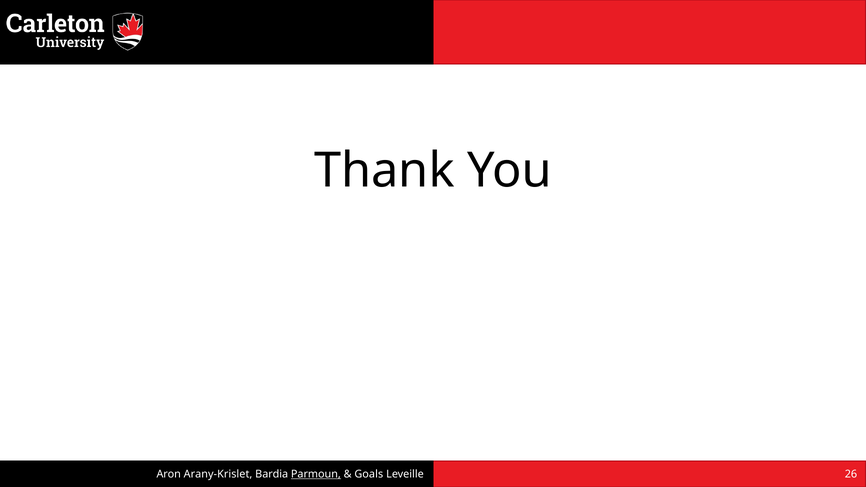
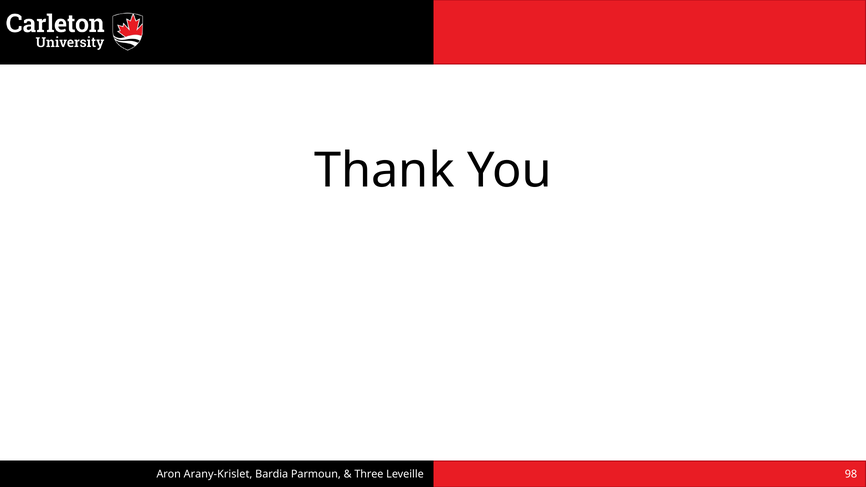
Parmoun underline: present -> none
Goals: Goals -> Three
26: 26 -> 98
